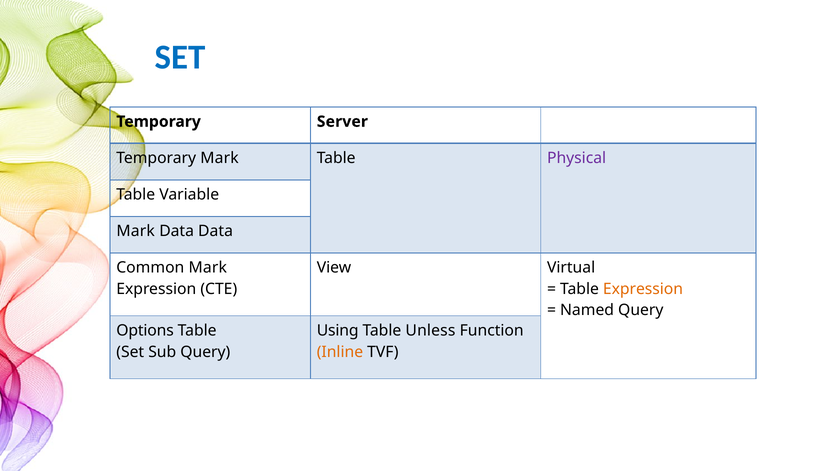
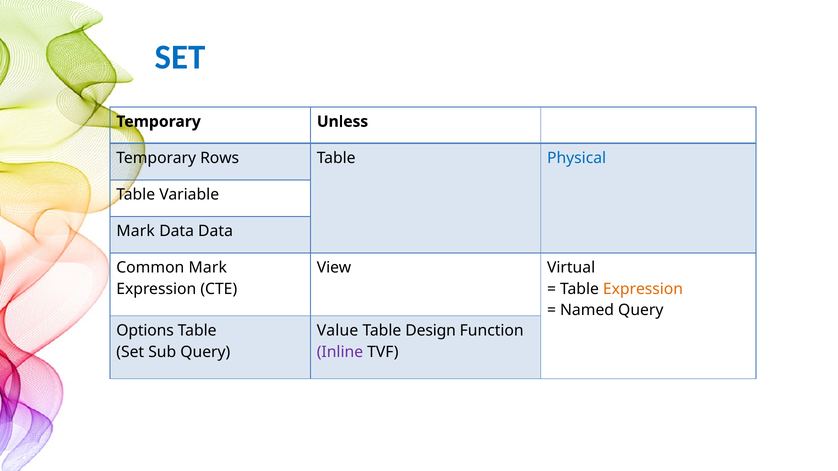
Server: Server -> Unless
Temporary Mark: Mark -> Rows
Physical colour: purple -> blue
Using: Using -> Value
Unless: Unless -> Design
Inline colour: orange -> purple
